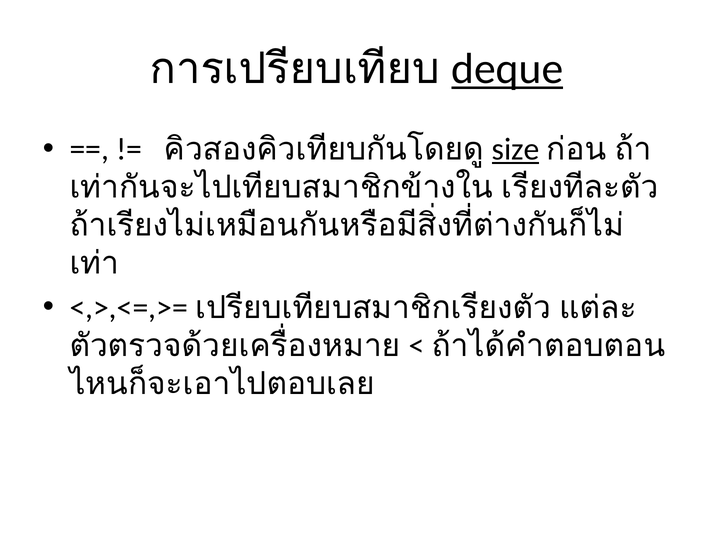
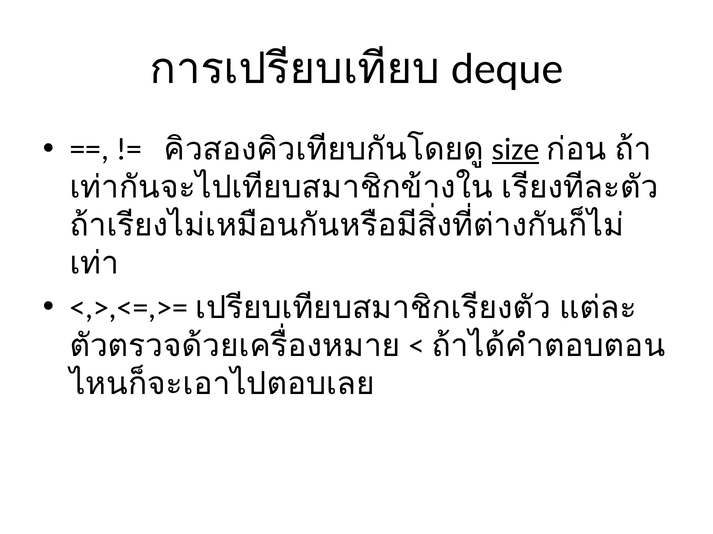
deque underline: present -> none
